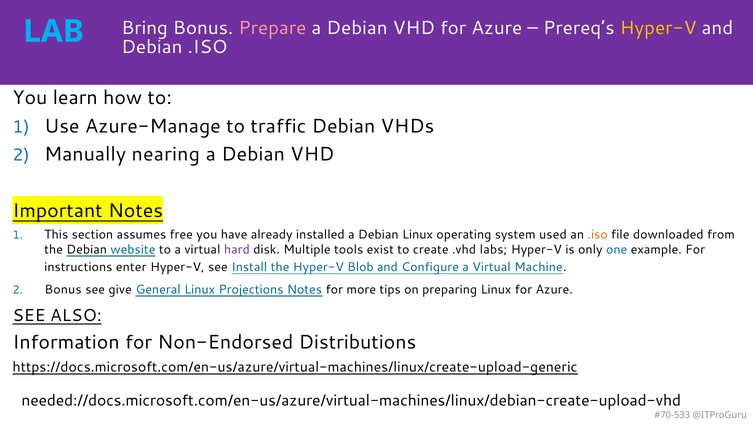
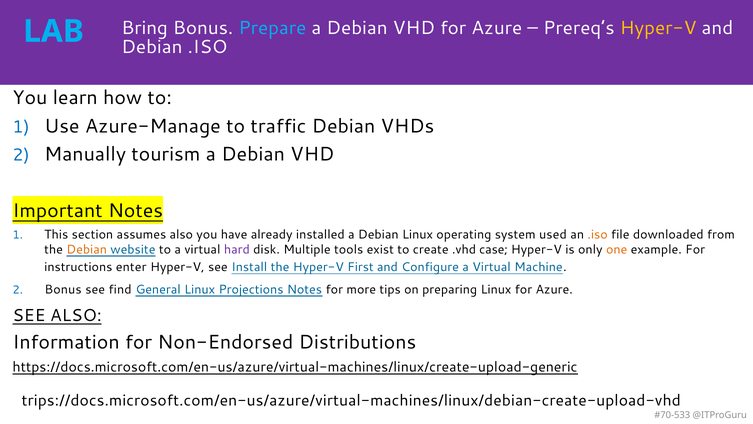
Prepare colour: pink -> light blue
nearing: nearing -> tourism
assumes free: free -> also
Debian at (87, 249) colour: black -> orange
labs: labs -> case
one colour: blue -> orange
Blob: Blob -> First
give: give -> find
needed://docs.microsoft.com/en-us/azure/virtual-machines/linux/debian-create-upload-vhd: needed://docs.microsoft.com/en-us/azure/virtual-machines/linux/debian-create-upload-vhd -> trips://docs.microsoft.com/en-us/azure/virtual-machines/linux/debian-create-upload-vhd
